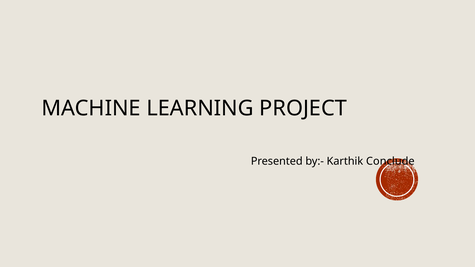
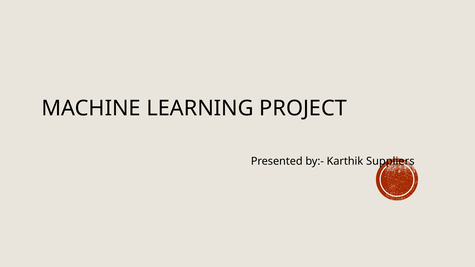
Conclude: Conclude -> Suppliers
